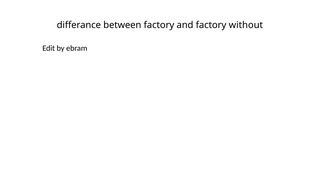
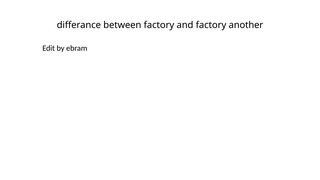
without: without -> another
